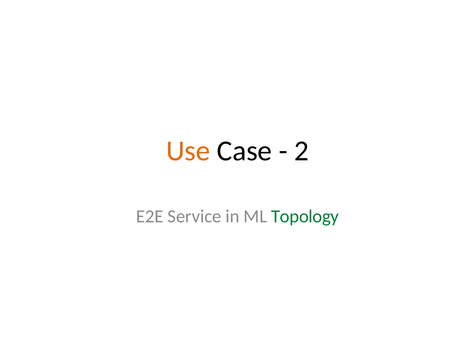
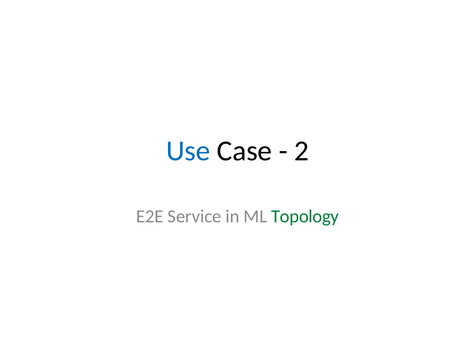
Use colour: orange -> blue
